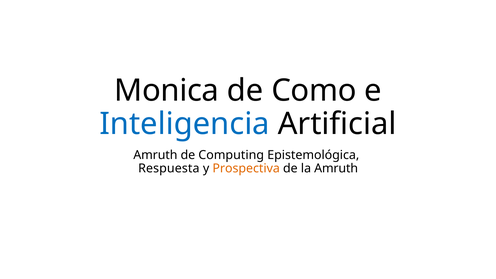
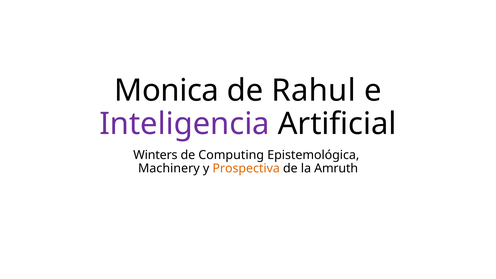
Como: Como -> Rahul
Inteligencia colour: blue -> purple
Amruth at (155, 155): Amruth -> Winters
Respuesta: Respuesta -> Machinery
